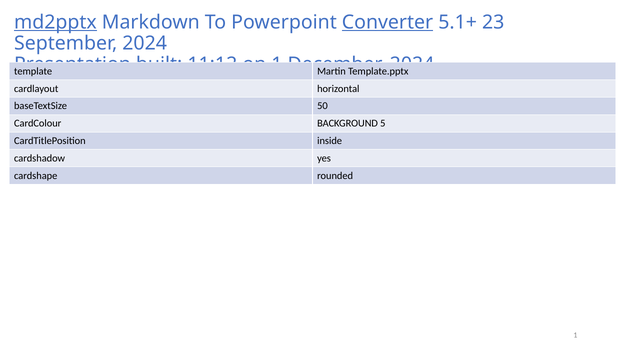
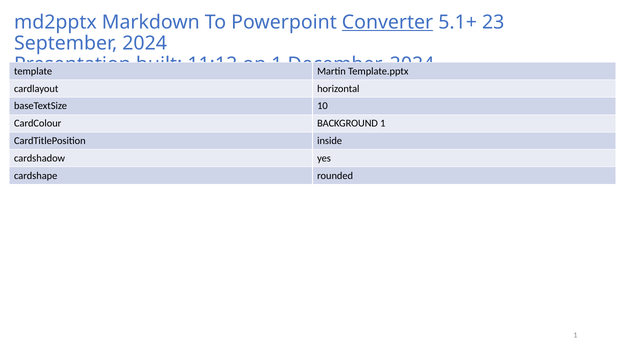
md2pptx underline: present -> none
50: 50 -> 10
BACKGROUND 5: 5 -> 1
